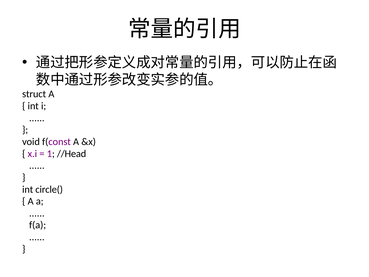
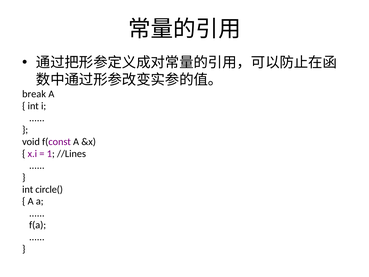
struct: struct -> break
//Head: //Head -> //Lines
